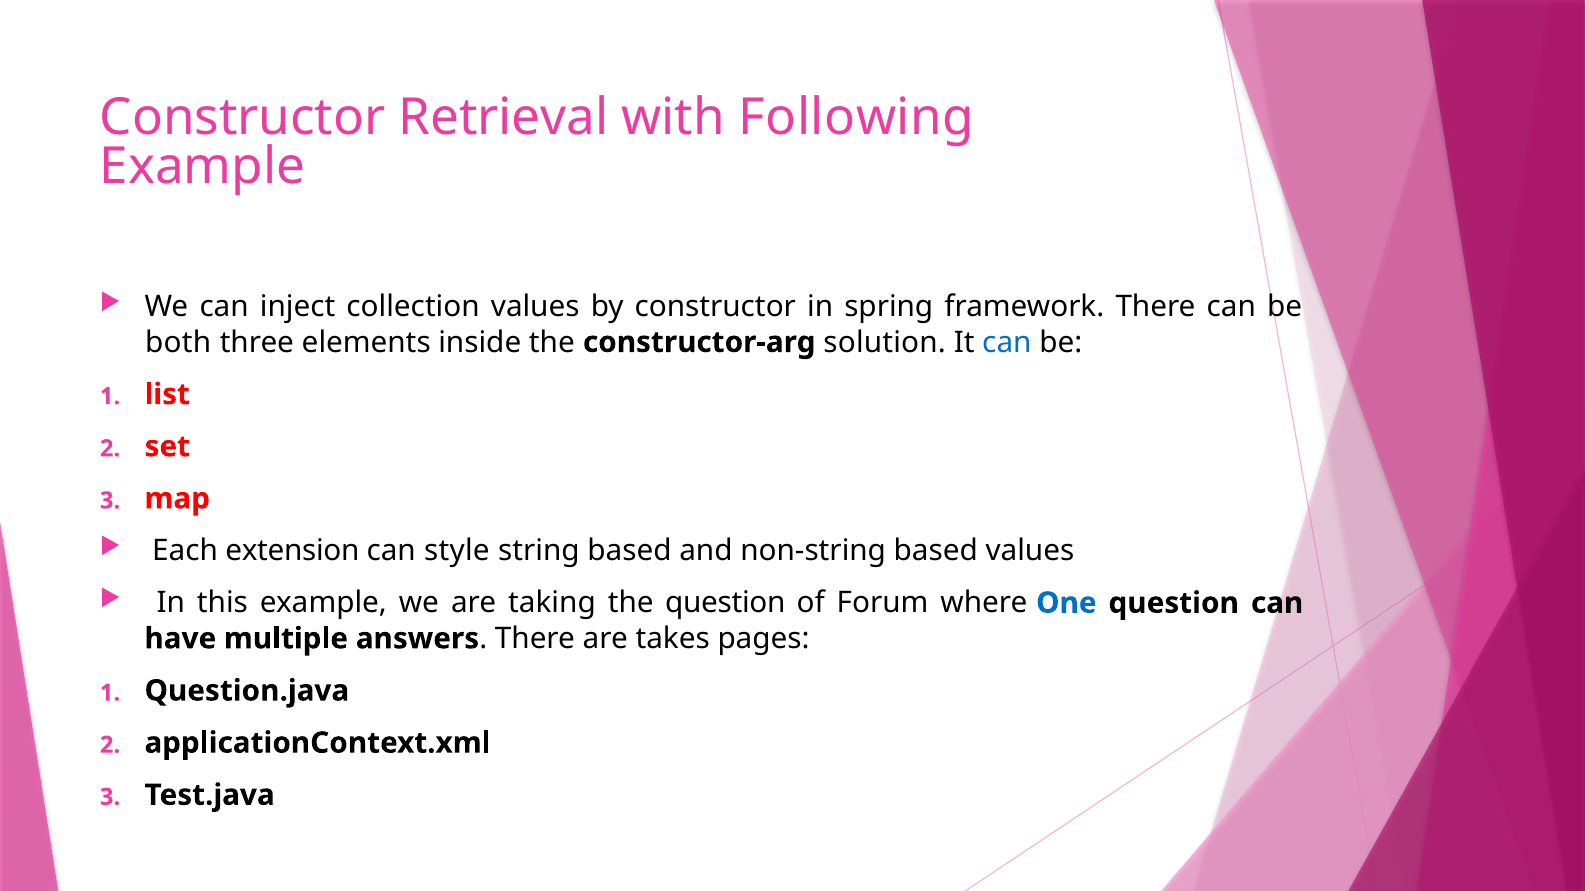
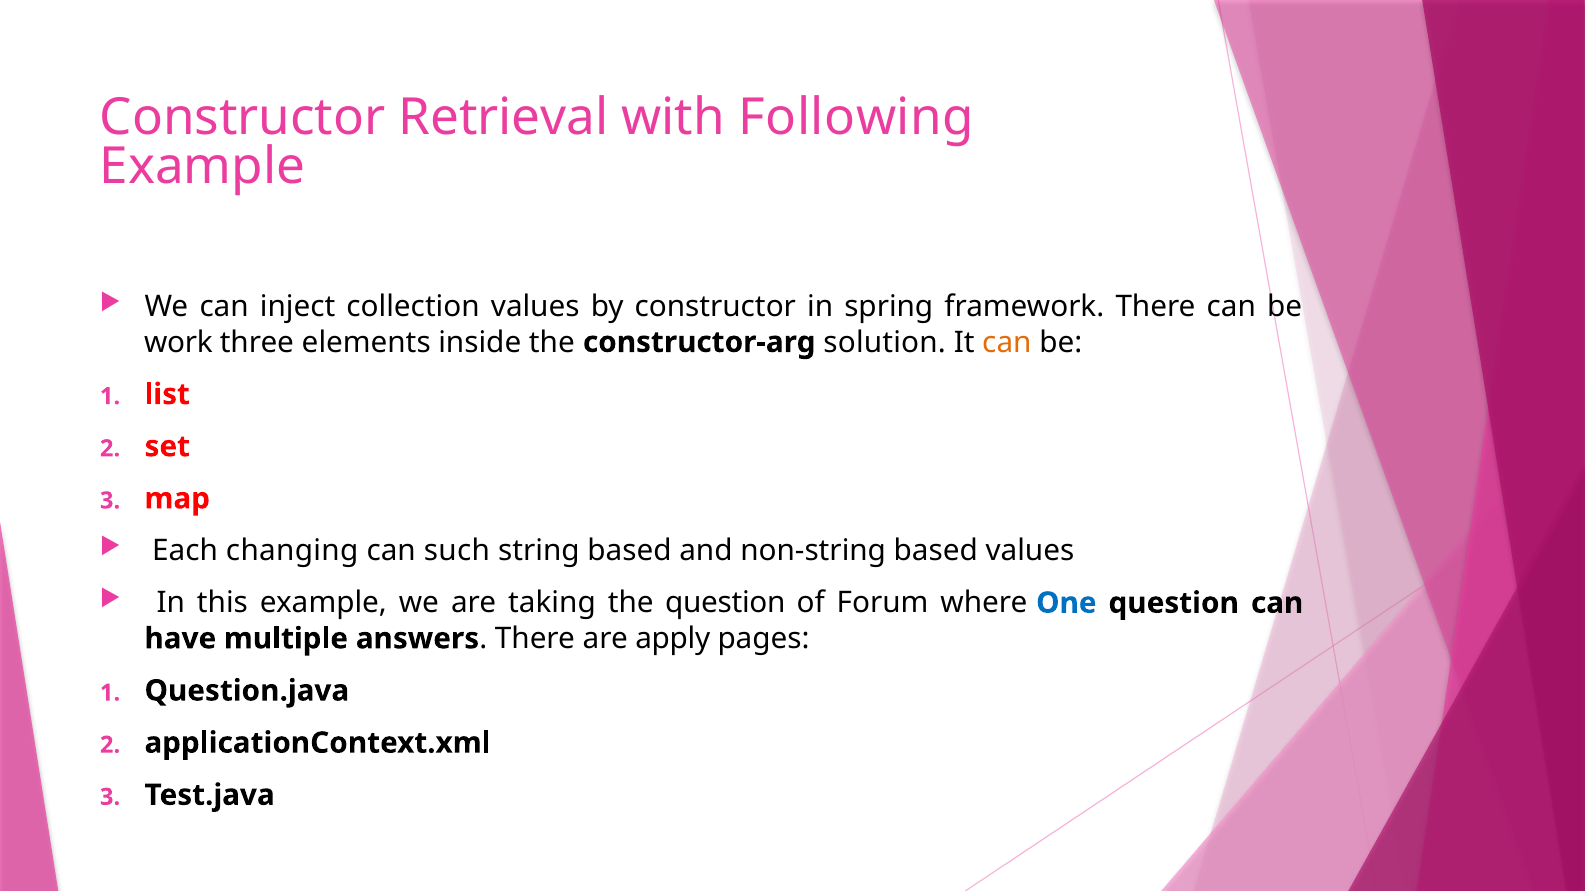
both: both -> work
can at (1007, 342) colour: blue -> orange
extension: extension -> changing
style: style -> such
takes: takes -> apply
